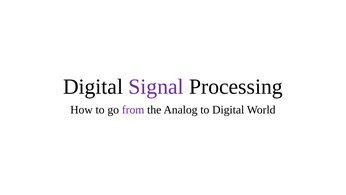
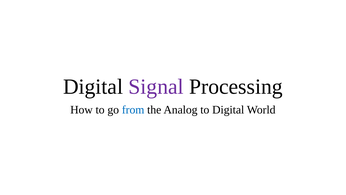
from colour: purple -> blue
